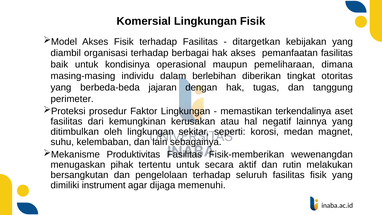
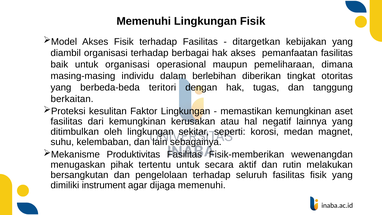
Komersial at (144, 21): Komersial -> Memenuhi
untuk kondisinya: kondisinya -> organisasi
jajaran: jajaran -> teritori
perimeter: perimeter -> berkaitan
prosedur: prosedur -> kesulitan
memastikan terkendalinya: terkendalinya -> kemungkinan
